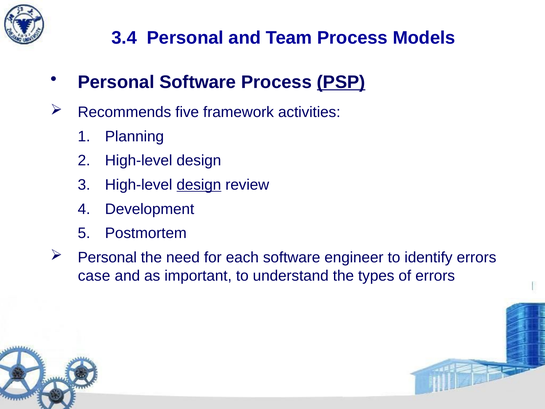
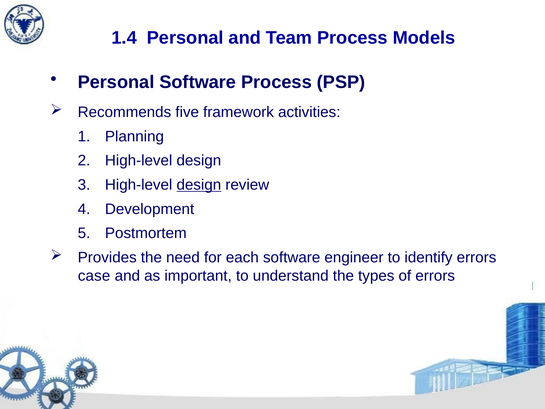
3.4: 3.4 -> 1.4
PSP underline: present -> none
Personal at (107, 257): Personal -> Provides
